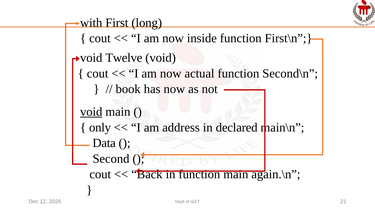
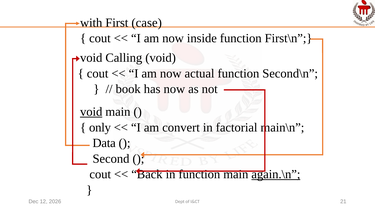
long: long -> case
Twelve: Twelve -> Calling
address: address -> convert
declared: declared -> factorial
again.\n underline: none -> present
